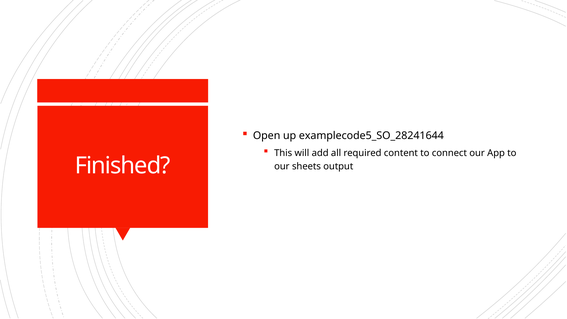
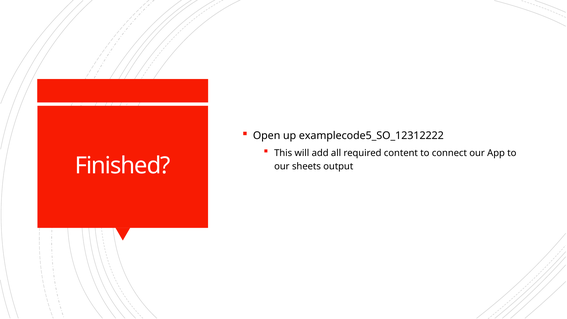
examplecode5_SO_28241644: examplecode5_SO_28241644 -> examplecode5_SO_12312222
